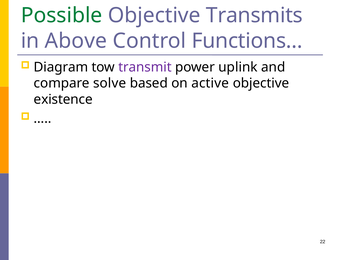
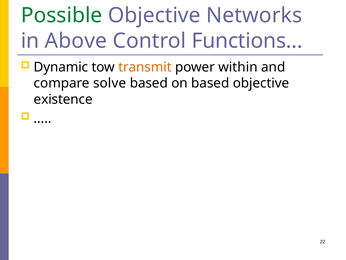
Transmits: Transmits -> Networks
Diagram: Diagram -> Dynamic
transmit colour: purple -> orange
uplink: uplink -> within
on active: active -> based
